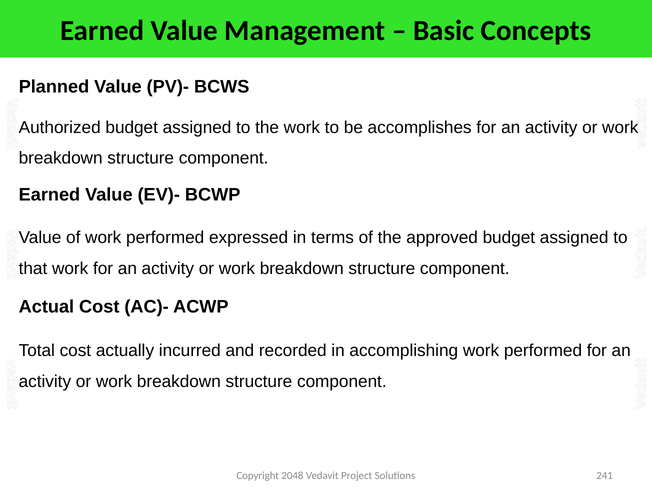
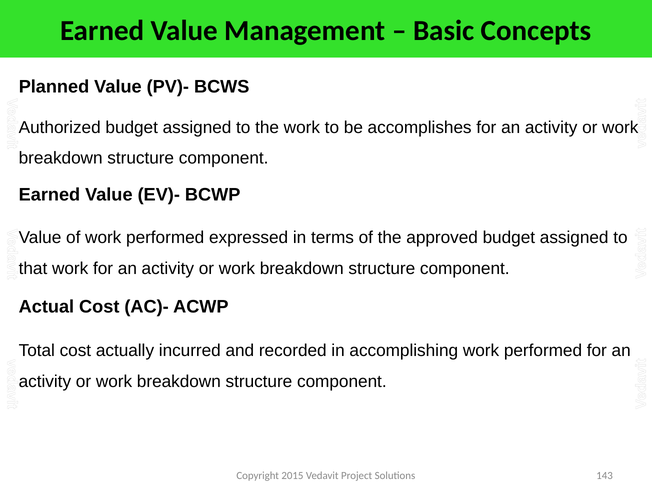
2048: 2048 -> 2015
241: 241 -> 143
